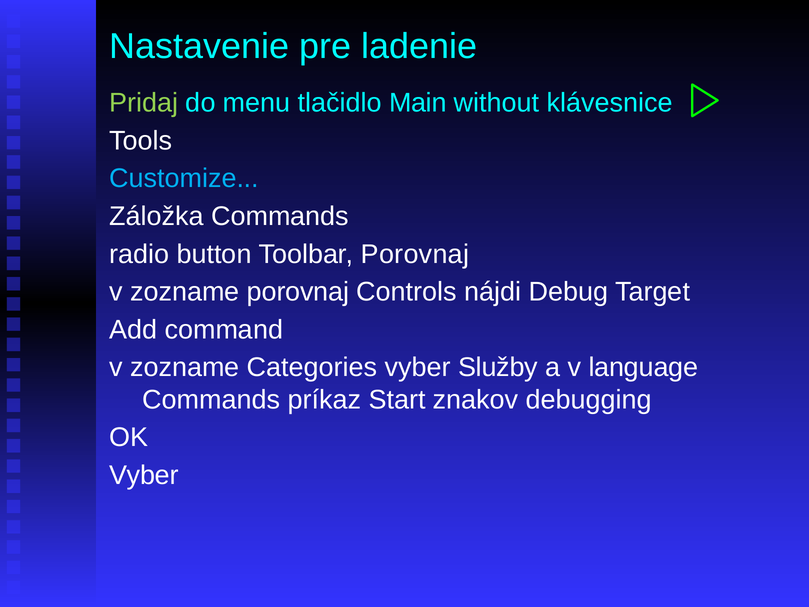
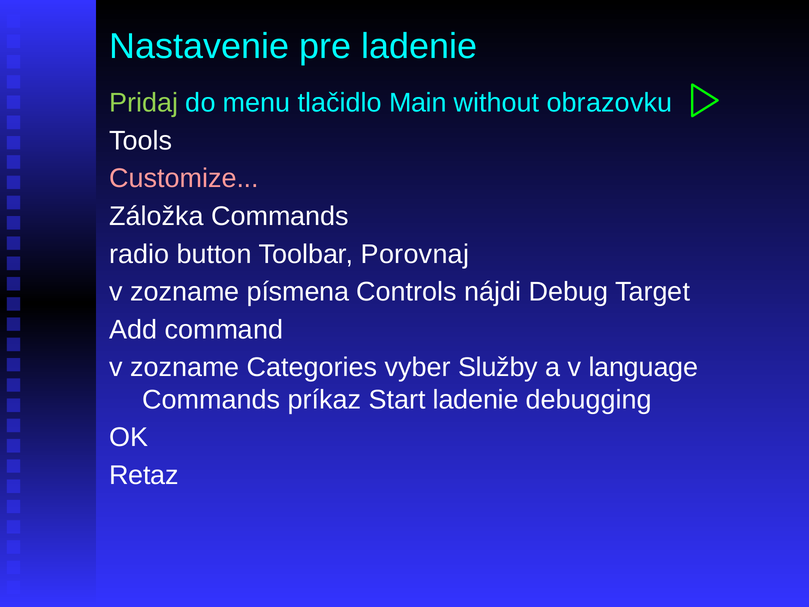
klávesnice: klávesnice -> obrazovku
Customize colour: light blue -> pink
zozname porovnaj: porovnaj -> písmena
Start znakov: znakov -> ladenie
Vyber at (144, 475): Vyber -> Retaz
